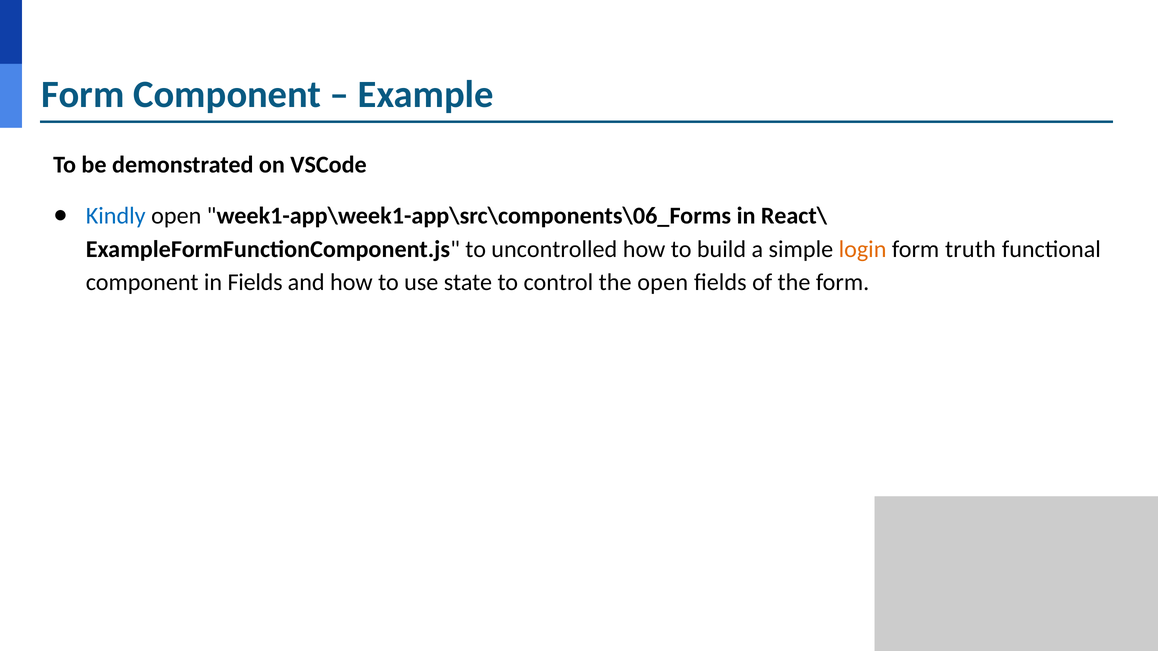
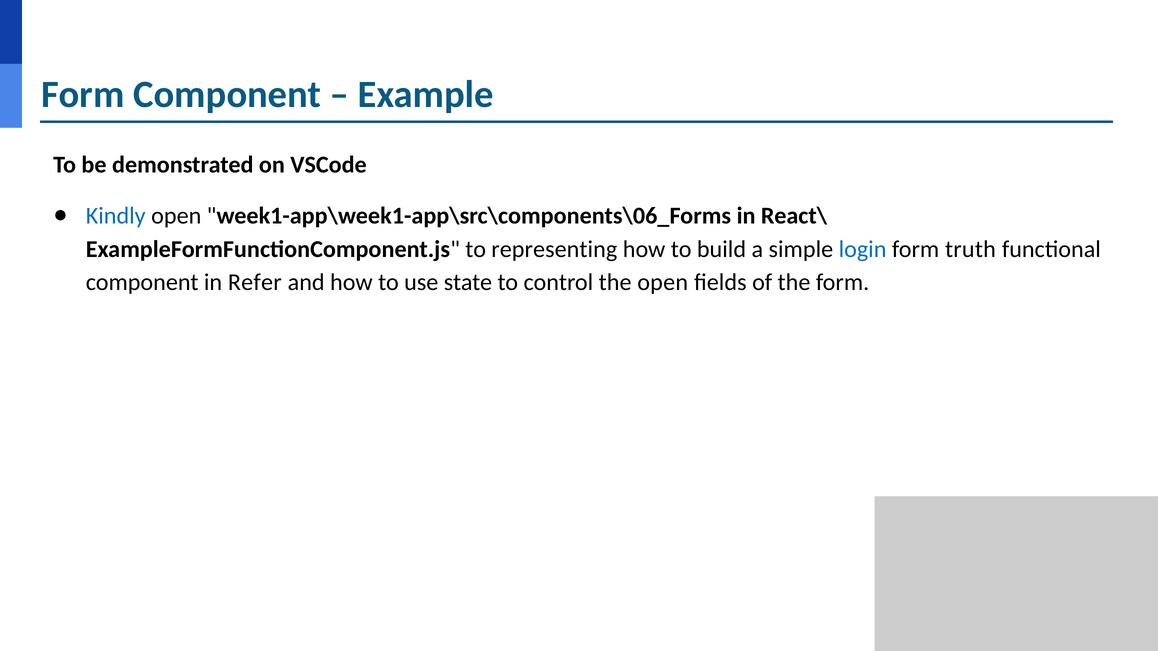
uncontrolled: uncontrolled -> representing
login colour: orange -> blue
in Fields: Fields -> Refer
